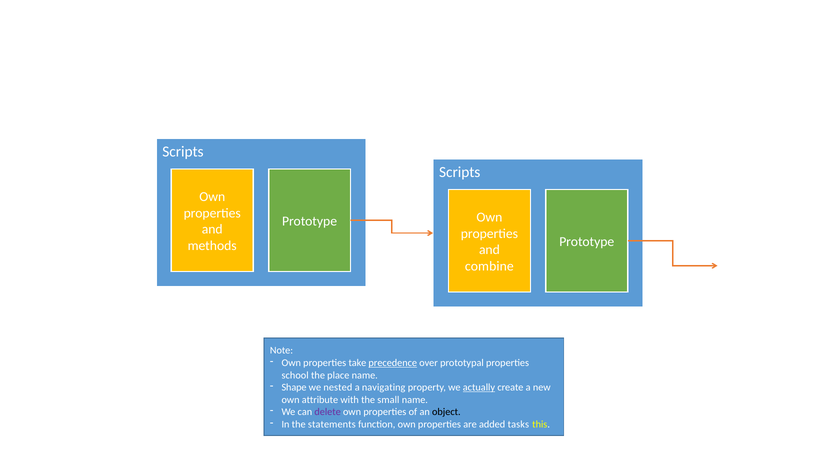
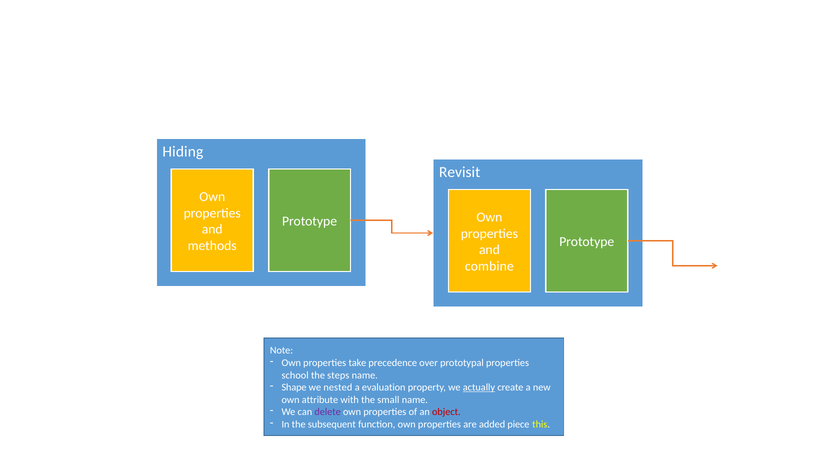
Scripts at (183, 152): Scripts -> Hiding
Scripts at (460, 172): Scripts -> Revisit
precedence underline: present -> none
place: place -> steps
navigating: navigating -> evaluation
object colour: black -> red
statements: statements -> subsequent
tasks: tasks -> piece
